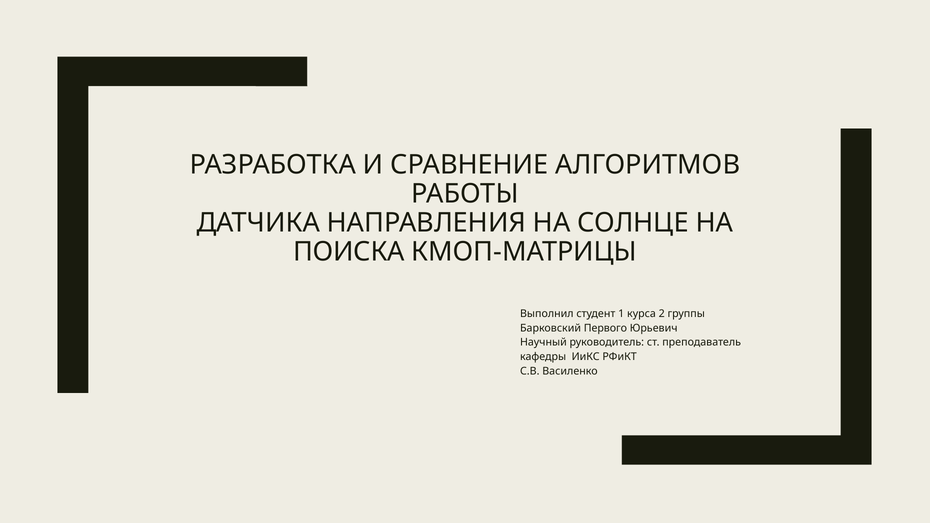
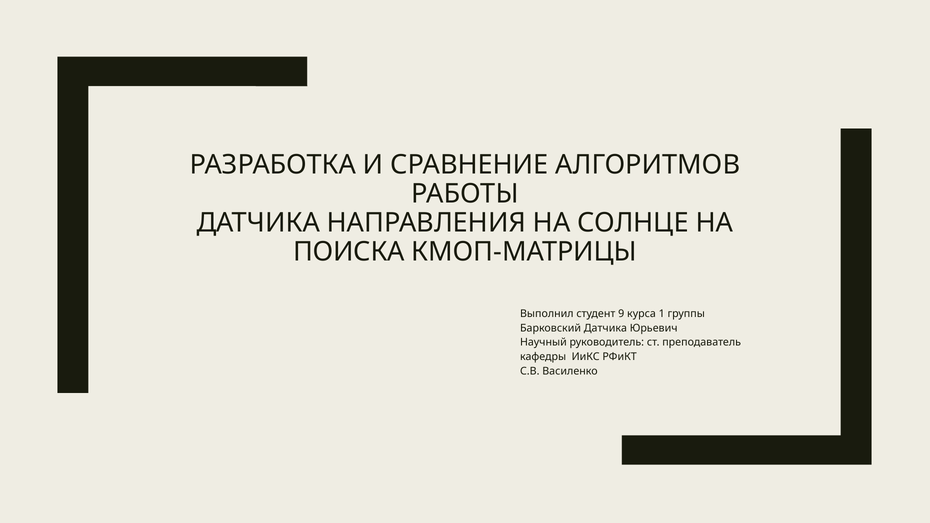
1: 1 -> 9
2: 2 -> 1
Барковский Первого: Первого -> Датчика
